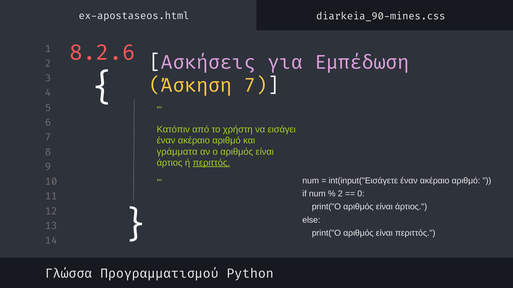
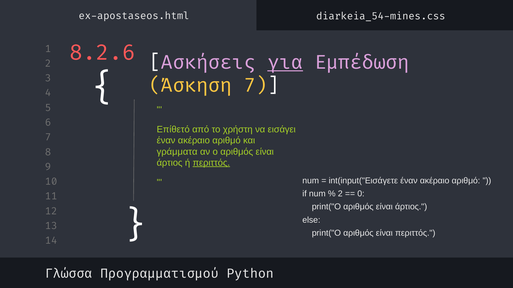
diarkeia_90-mines.css: diarkeia_90-mines.css -> diarkeia_54-mines.css
για underline: none -> present
Κατόπιν: Κατόπιν -> Επίθετό
